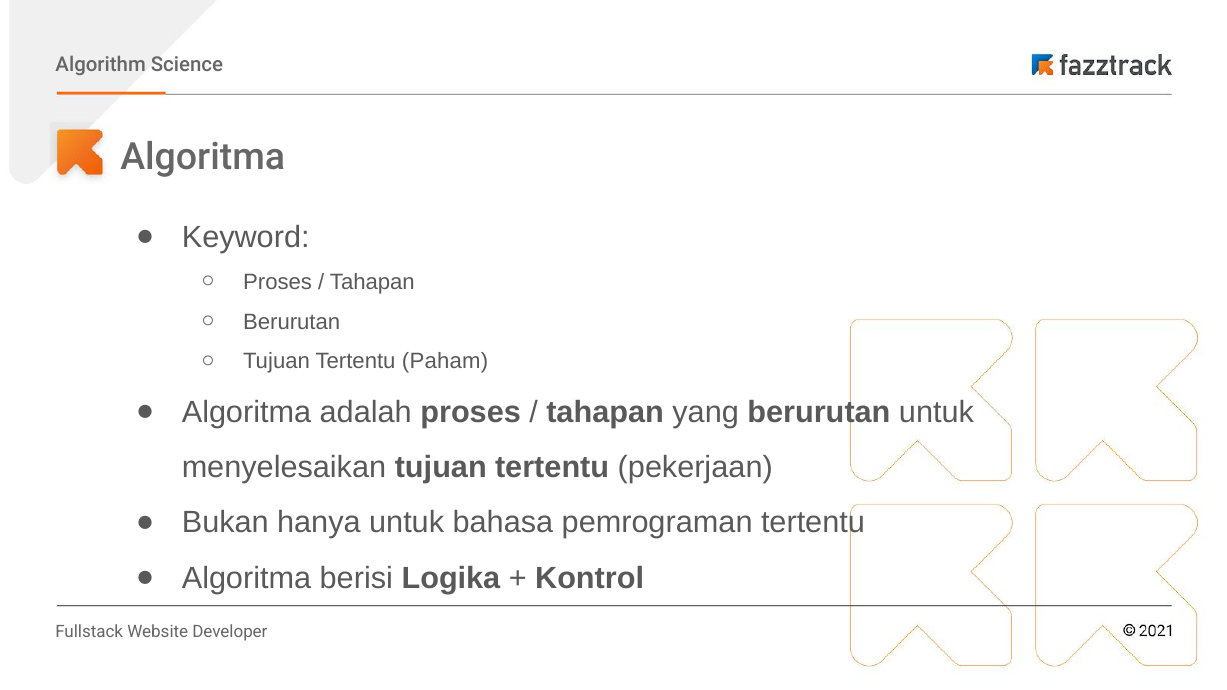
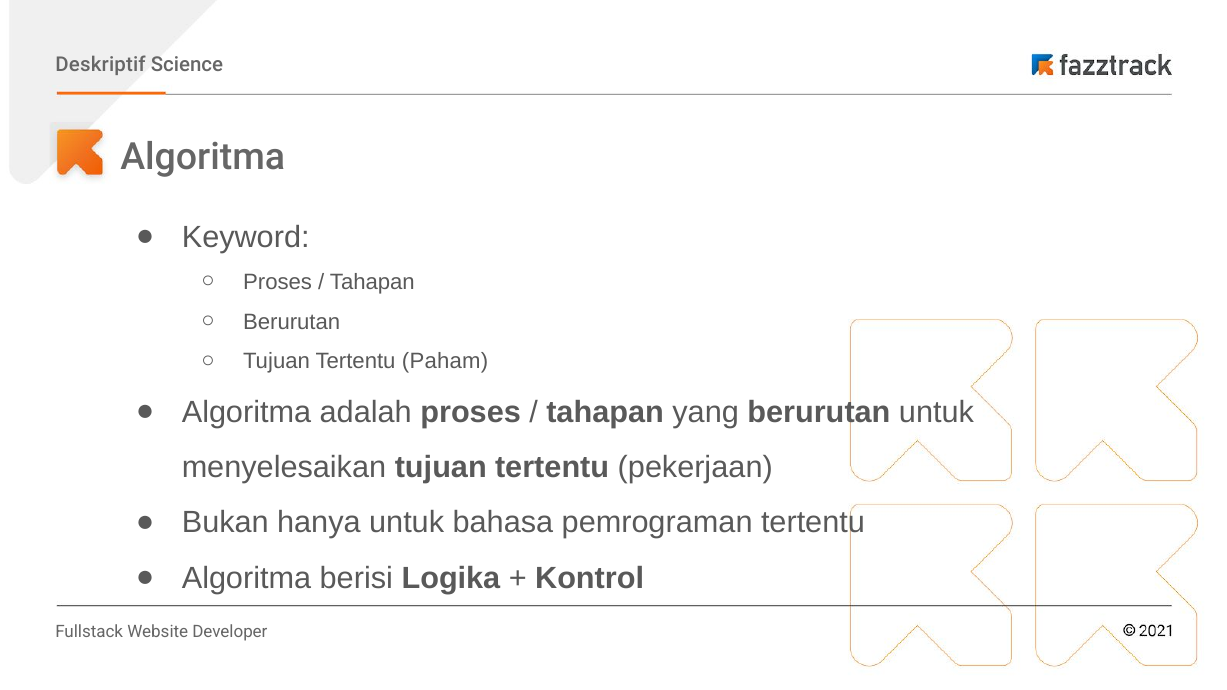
Algorithm: Algorithm -> Deskriptif
